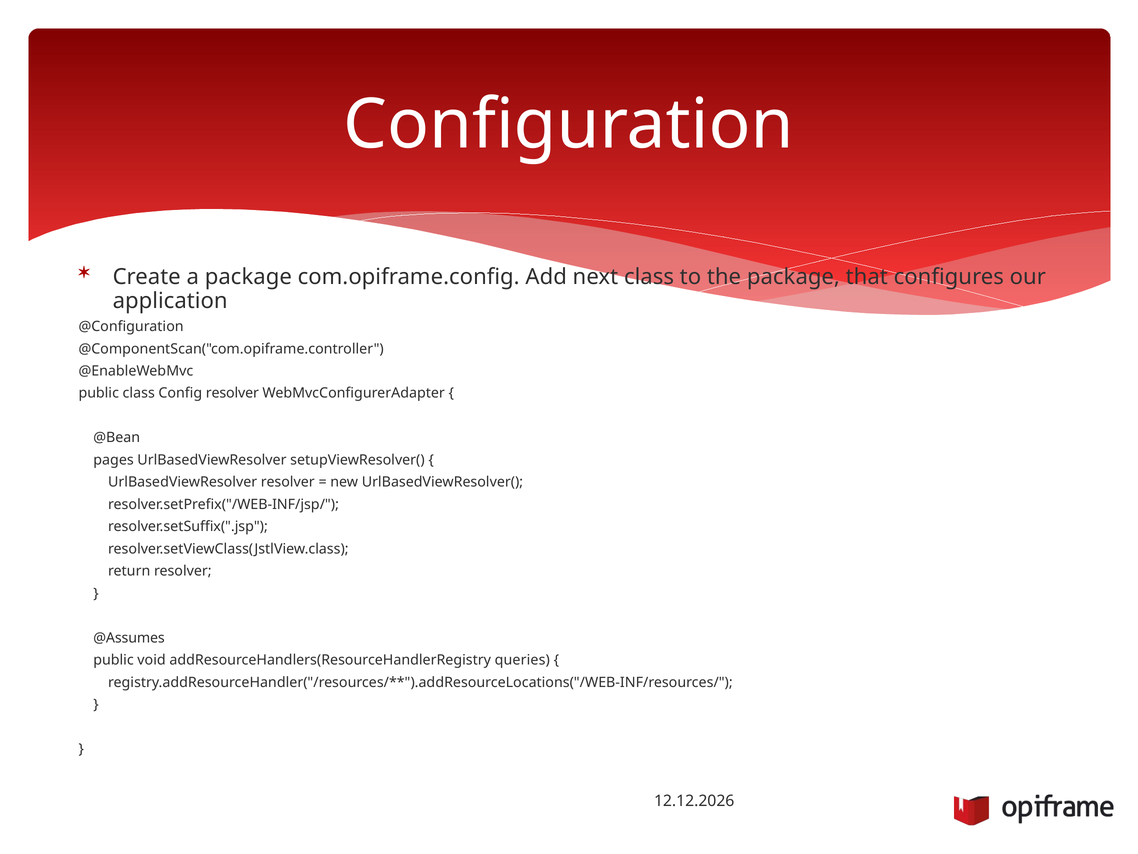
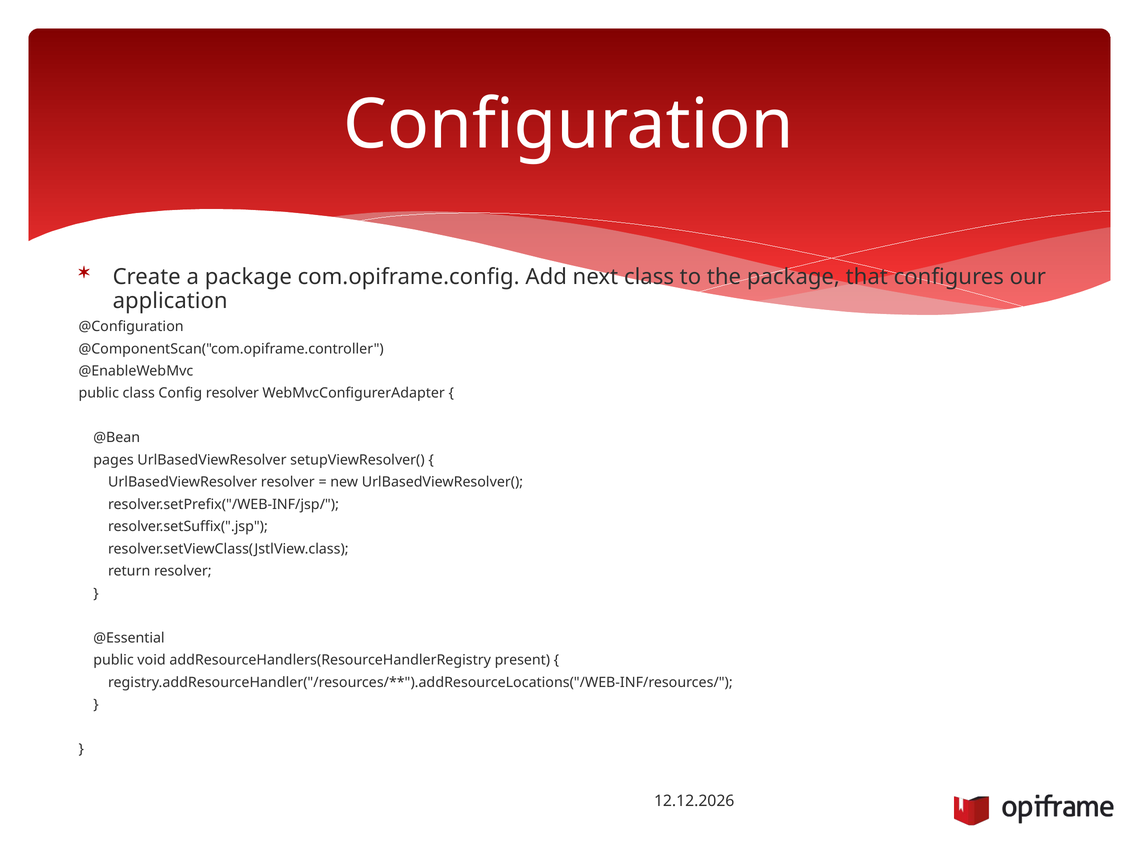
@Assumes: @Assumes -> @Essential
queries: queries -> present
